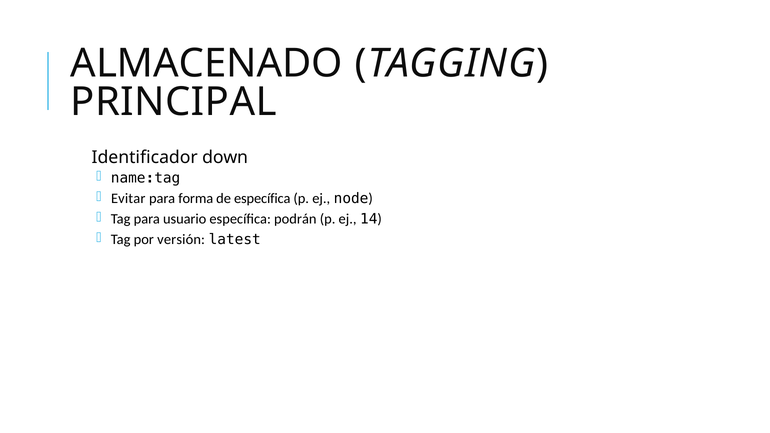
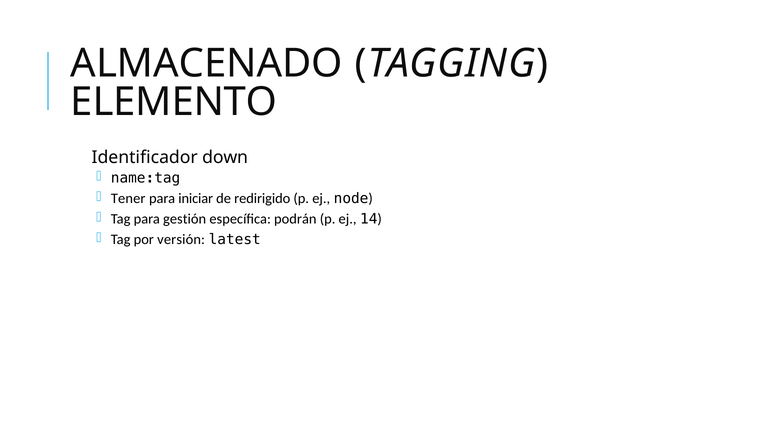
PRINCIPAL: PRINCIPAL -> ELEMENTO
Evitar: Evitar -> Tener
forma: forma -> iniciar
de específica: específica -> redirigido
usuario: usuario -> gestión
